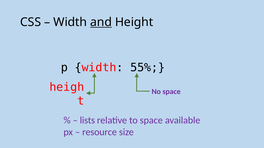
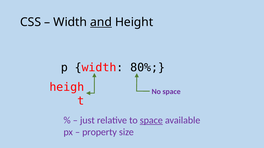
55%: 55% -> 80%
lists: lists -> just
space at (151, 121) underline: none -> present
resource: resource -> property
